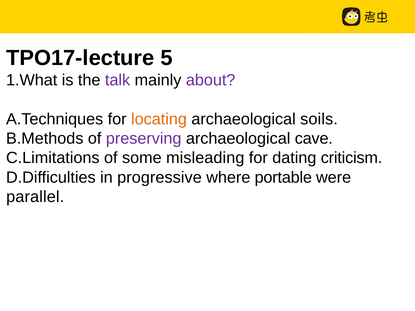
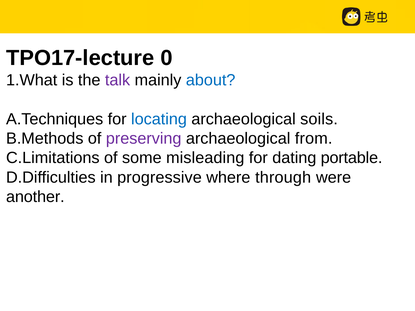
5: 5 -> 0
about colour: purple -> blue
locating colour: orange -> blue
cave: cave -> from
criticism: criticism -> portable
portable: portable -> through
parallel: parallel -> another
